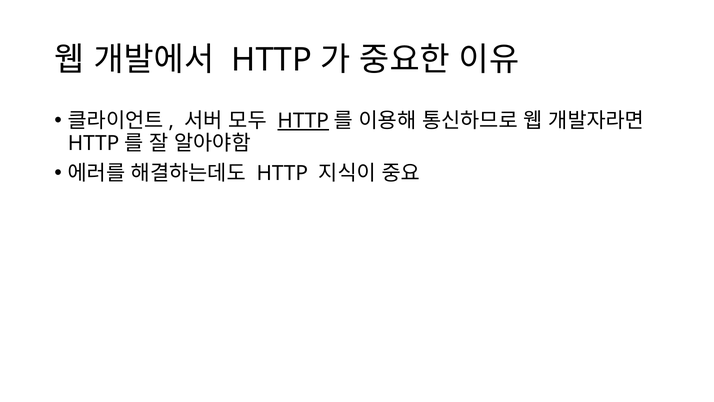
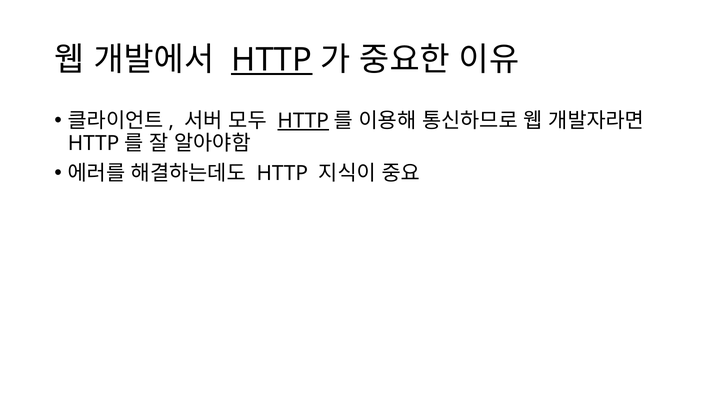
HTTP at (272, 60) underline: none -> present
